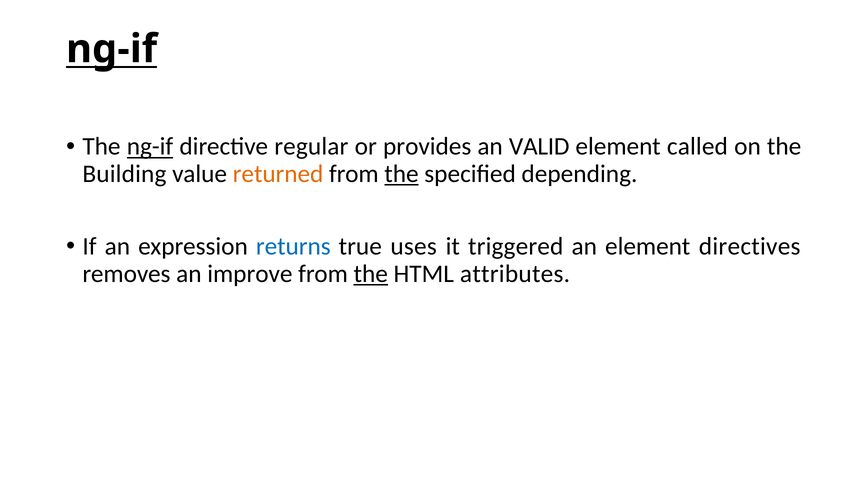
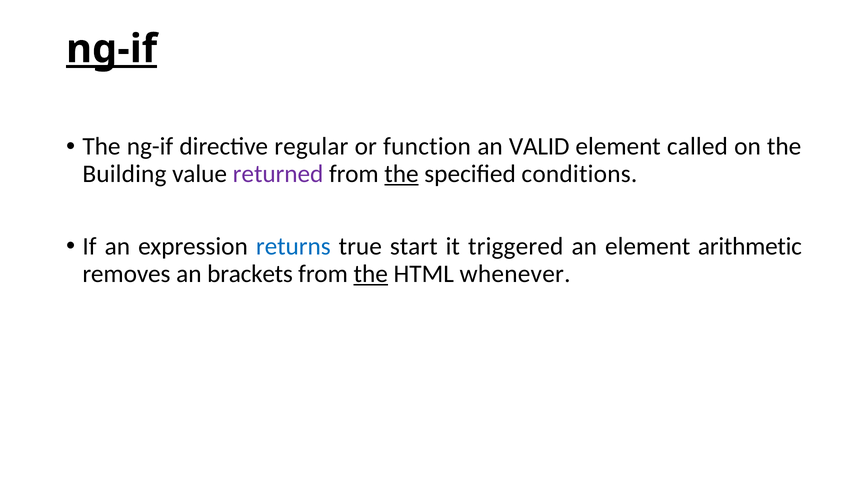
ng-if at (112, 49) underline: none -> present
ng-if at (150, 147) underline: present -> none
provides: provides -> function
returned colour: orange -> purple
depending: depending -> conditions
uses: uses -> start
directives: directives -> arithmetic
improve: improve -> brackets
attributes: attributes -> whenever
